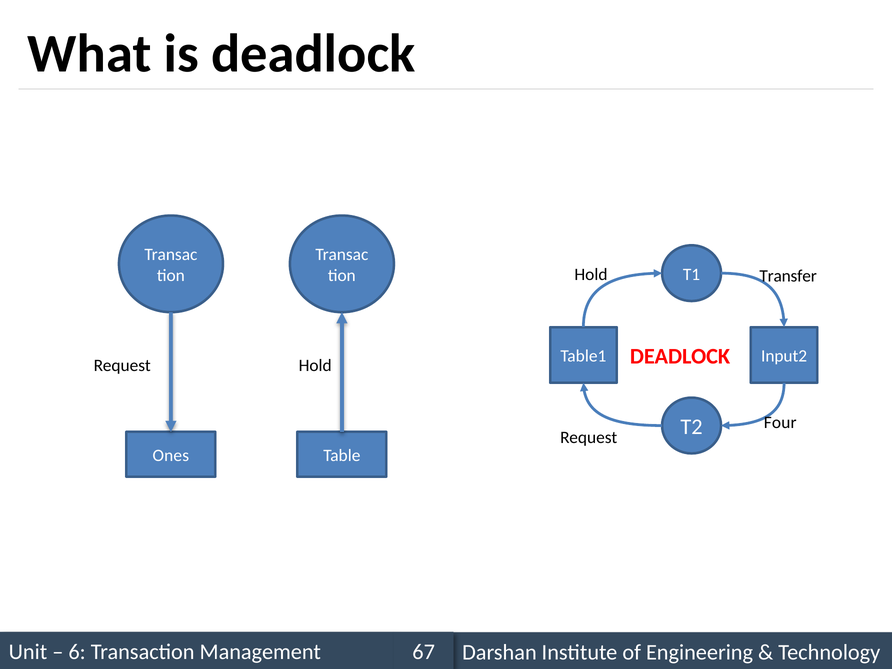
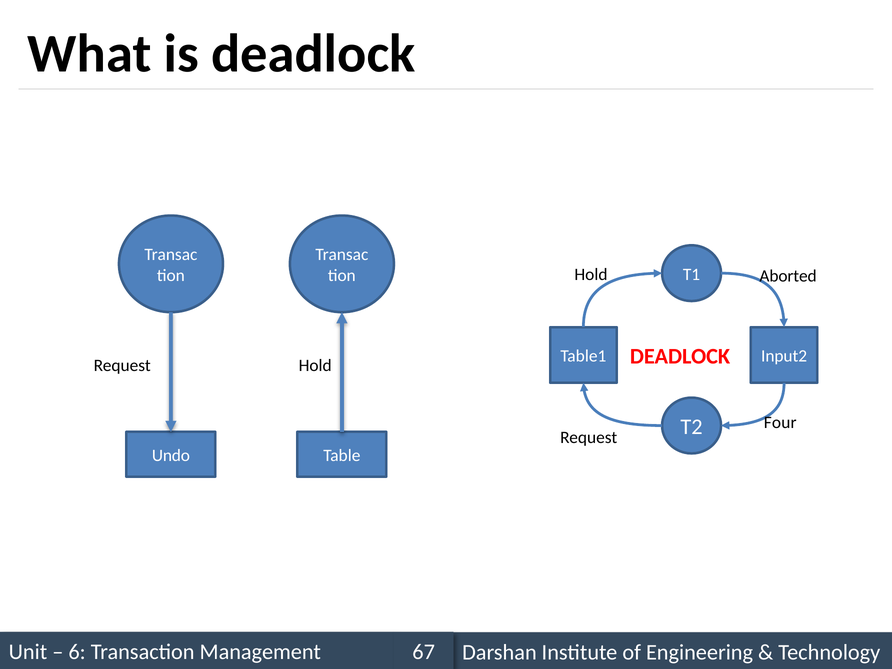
Transfer: Transfer -> Aborted
Ones: Ones -> Undo
